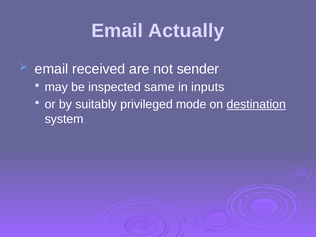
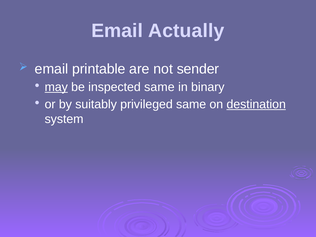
received: received -> printable
may underline: none -> present
inputs: inputs -> binary
privileged mode: mode -> same
